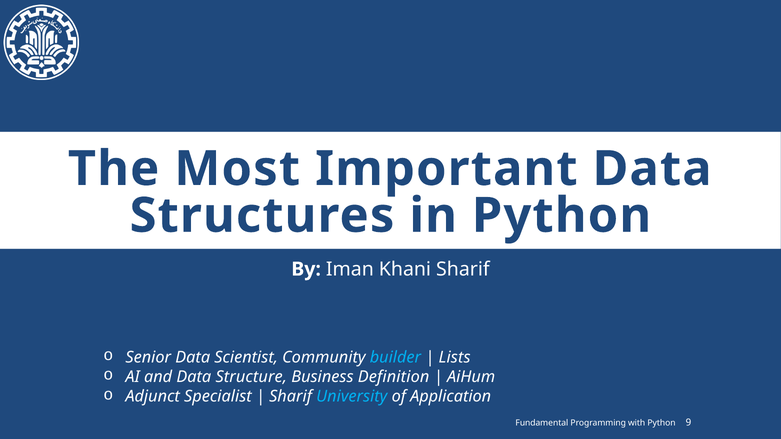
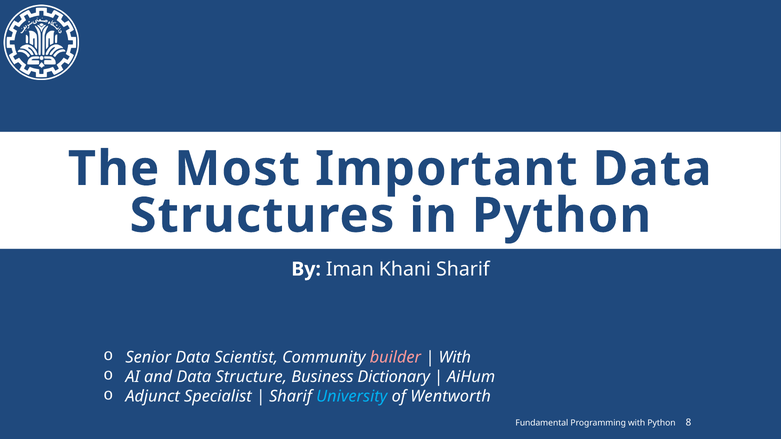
builder colour: light blue -> pink
Lists at (455, 358): Lists -> With
Definition: Definition -> Dictionary
Application: Application -> Wentworth
9: 9 -> 8
